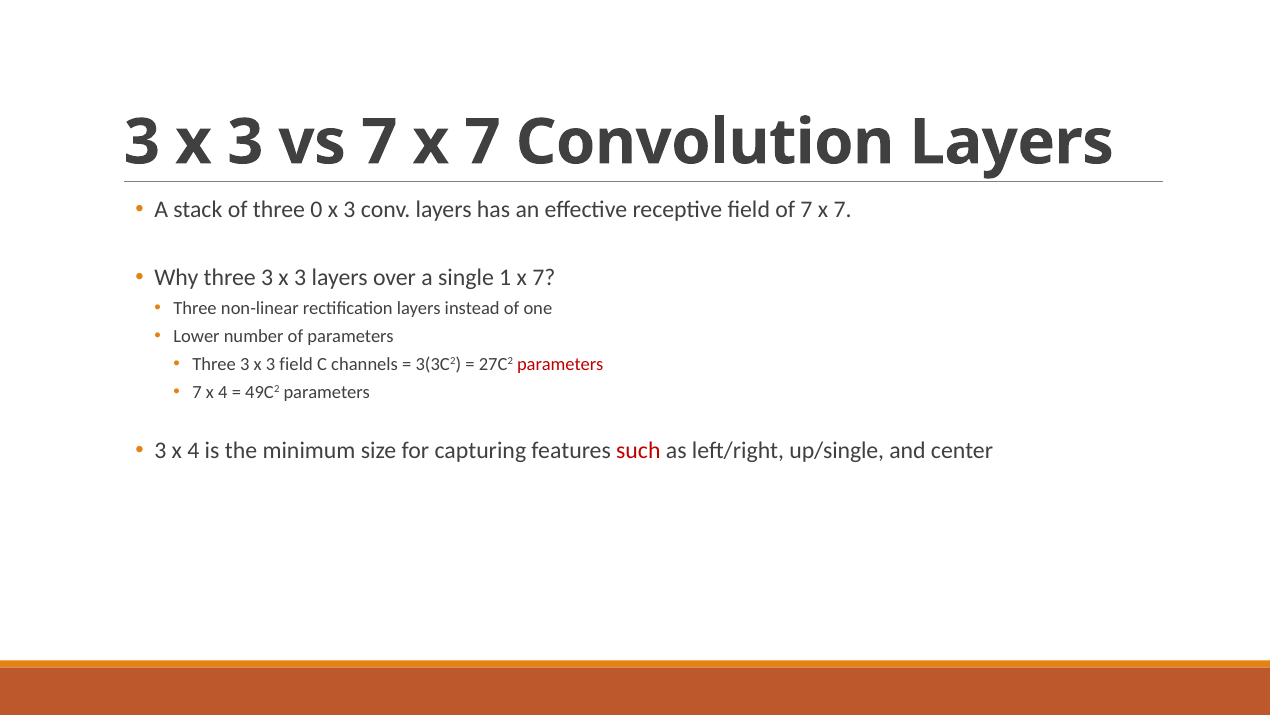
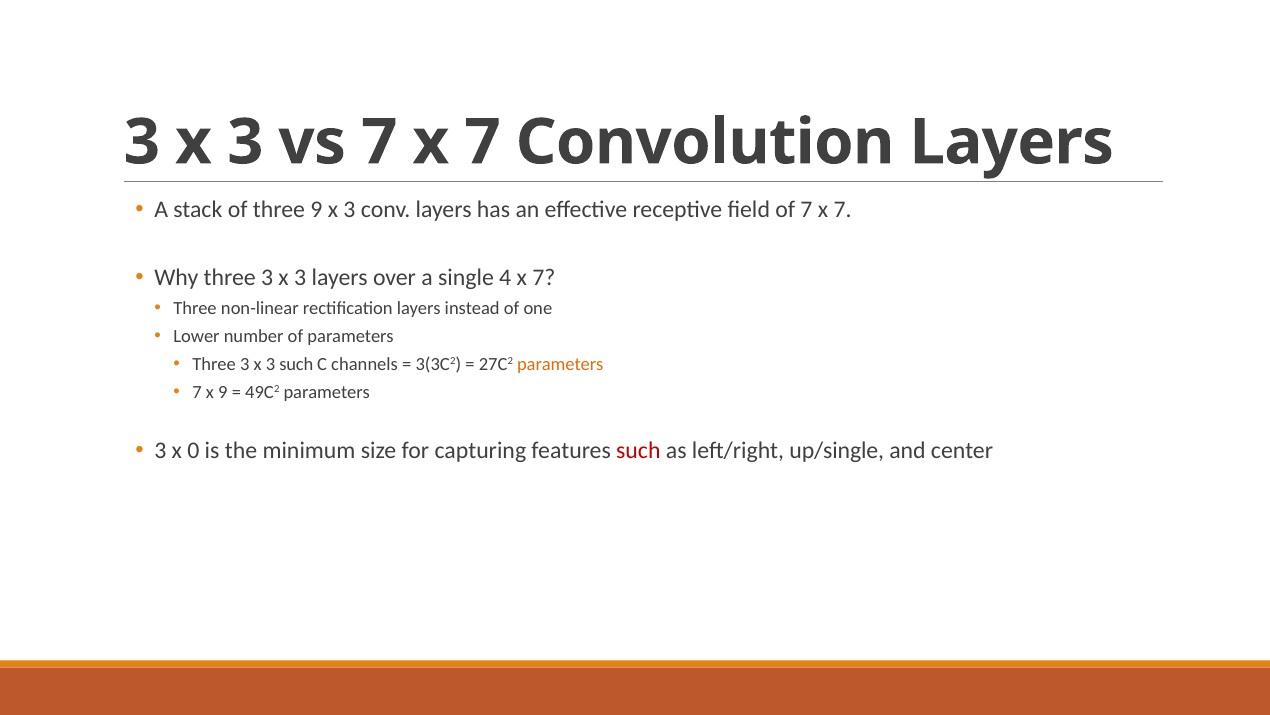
three 0: 0 -> 9
1: 1 -> 4
3 field: field -> such
parameters at (560, 364) colour: red -> orange
7 x 4: 4 -> 9
3 x 4: 4 -> 0
